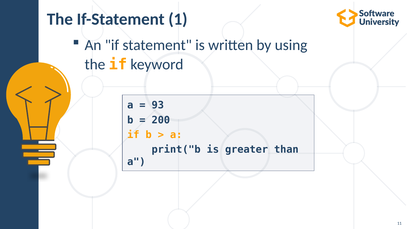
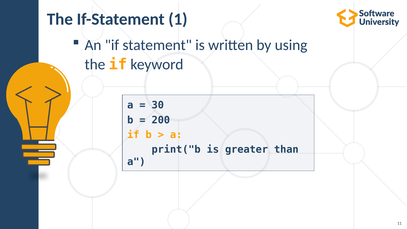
93: 93 -> 30
